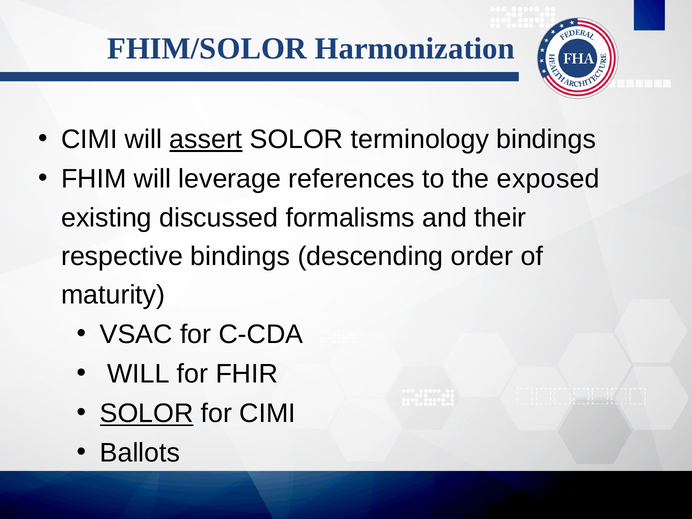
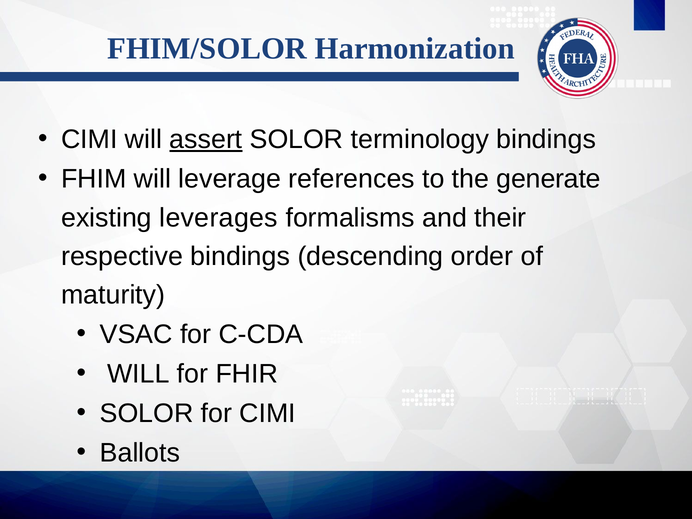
exposed: exposed -> generate
discussed: discussed -> leverages
SOLOR at (147, 414) underline: present -> none
